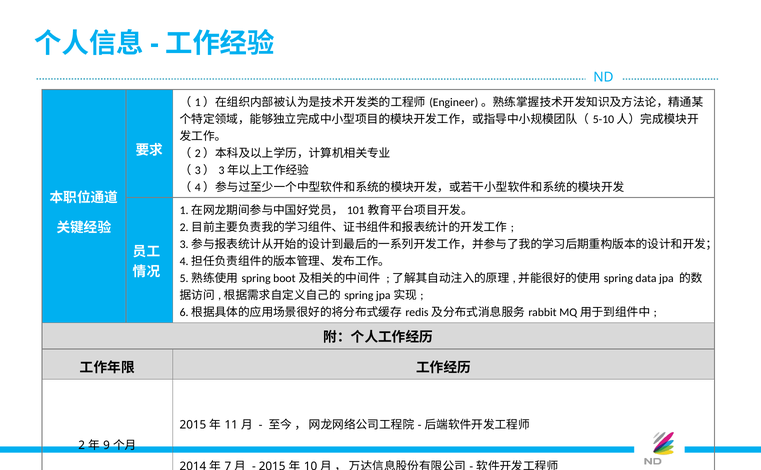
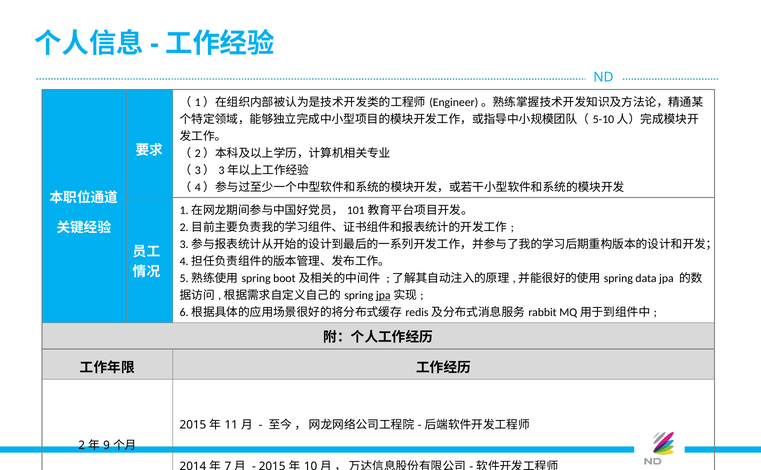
jpa at (383, 296) underline: none -> present
